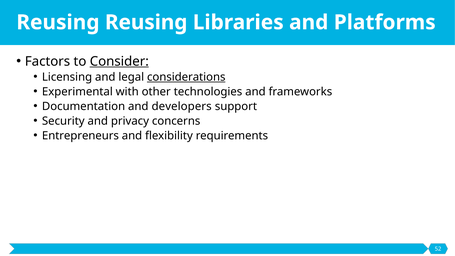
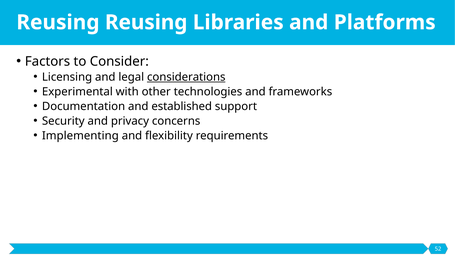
Consider underline: present -> none
developers: developers -> established
Entrepreneurs: Entrepreneurs -> Implementing
